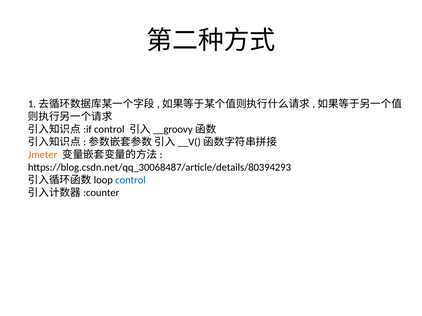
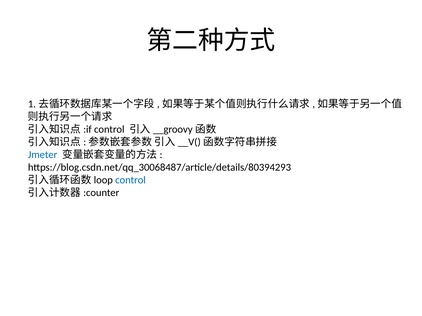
Jmeter colour: orange -> blue
